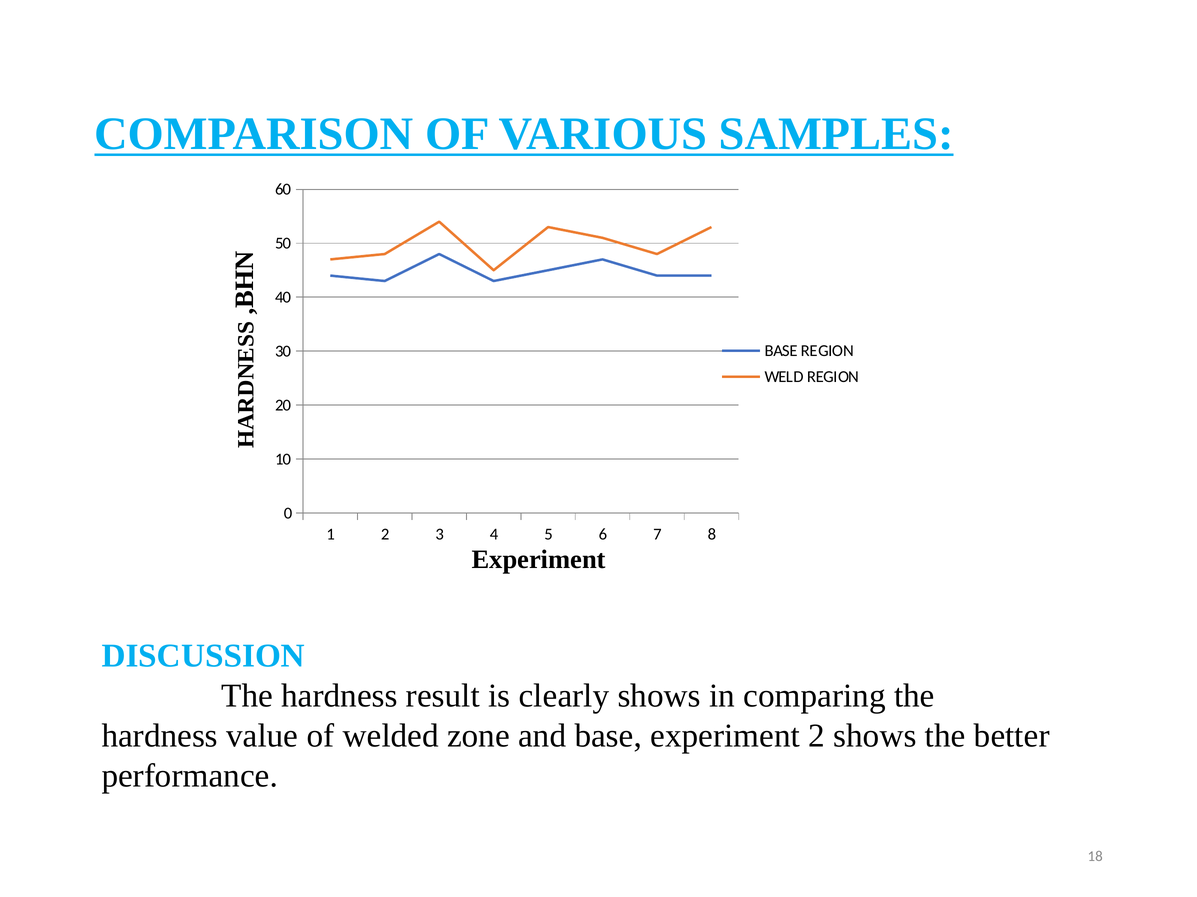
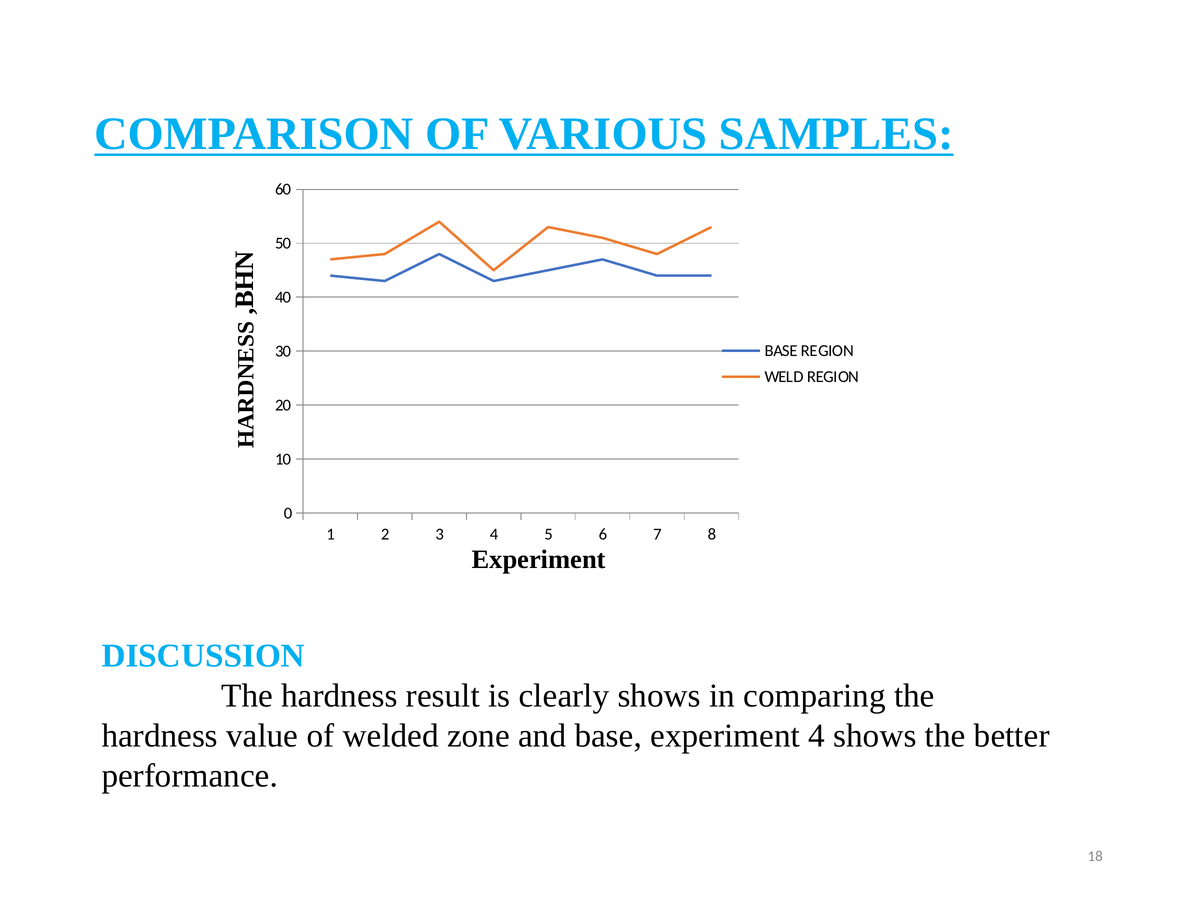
experiment 2: 2 -> 4
